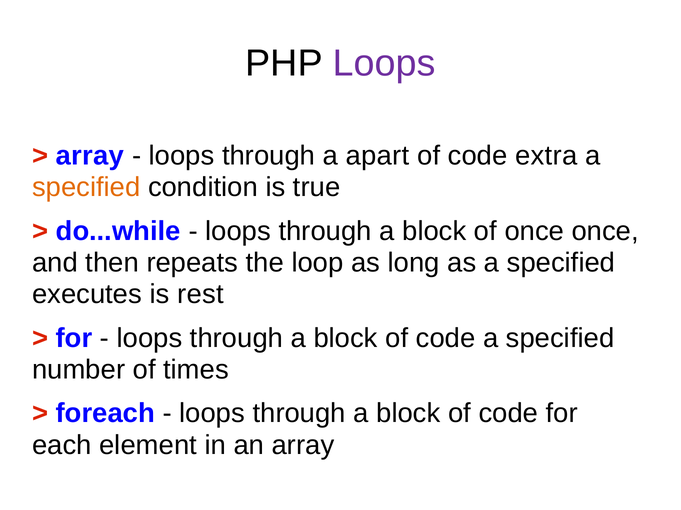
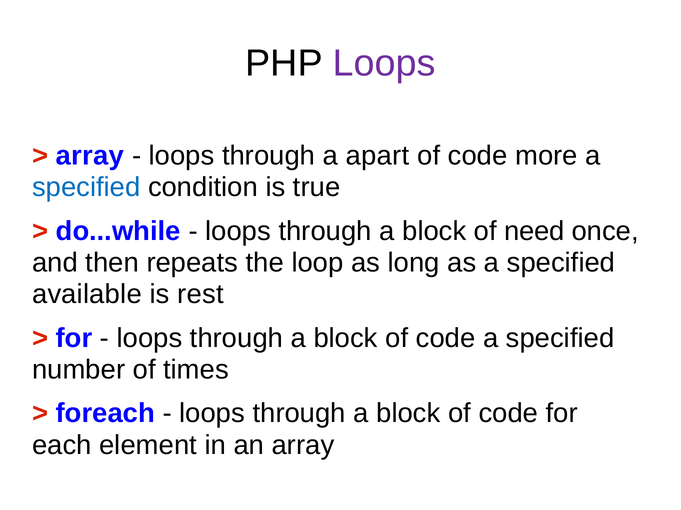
extra: extra -> more
specified at (86, 187) colour: orange -> blue
of once: once -> need
executes: executes -> available
